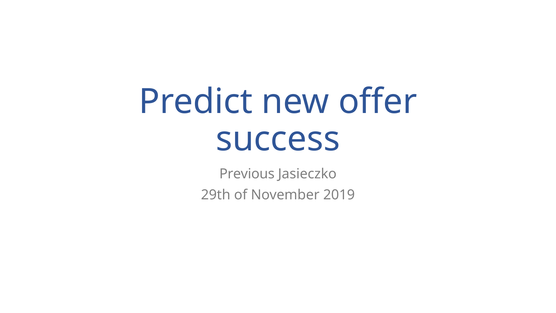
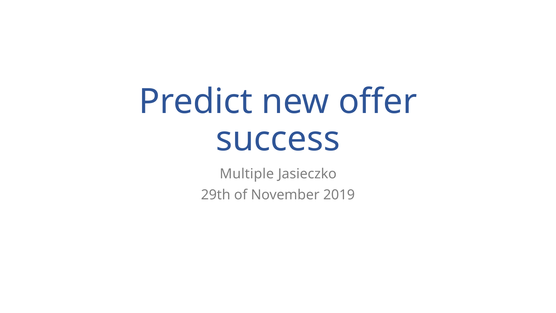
Previous: Previous -> Multiple
